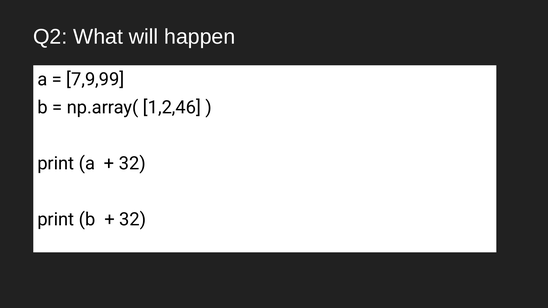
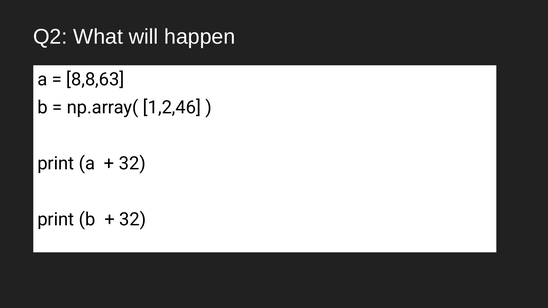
7,9,99: 7,9,99 -> 8,8,63
